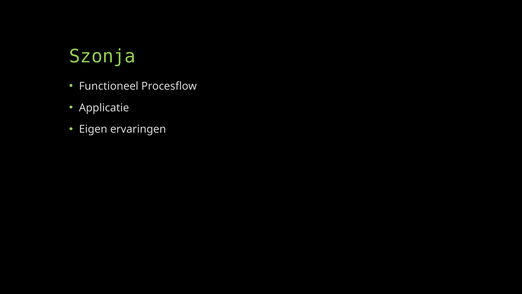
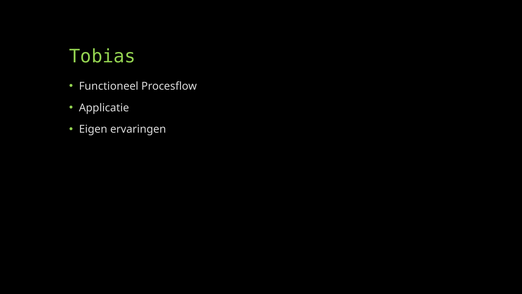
Szonja: Szonja -> Tobias
